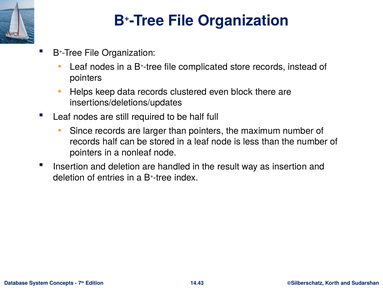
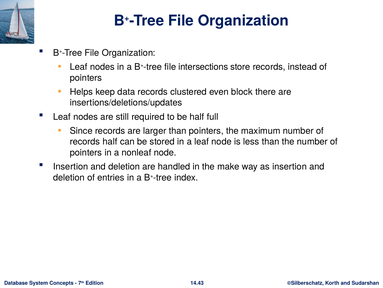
complicated: complicated -> intersections
result: result -> make
